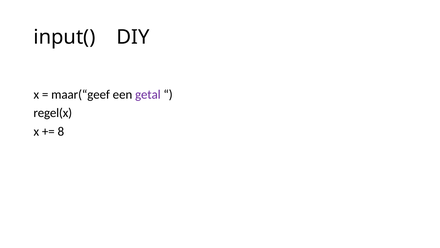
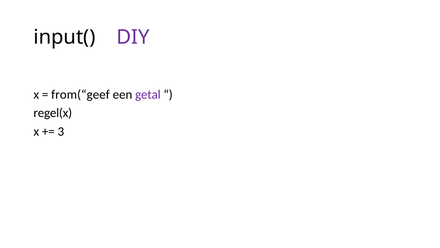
DIY colour: black -> purple
maar(“geef: maar(“geef -> from(“geef
8: 8 -> 3
